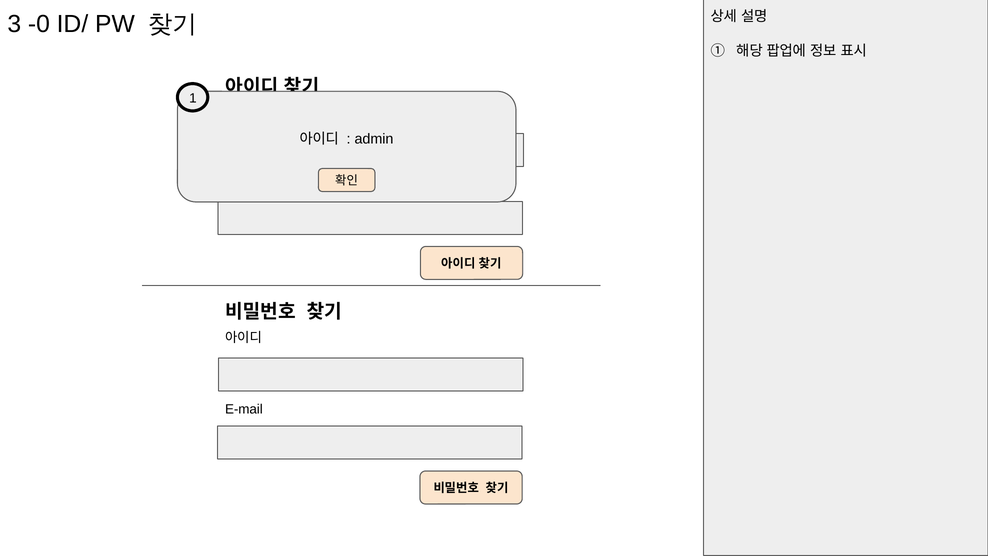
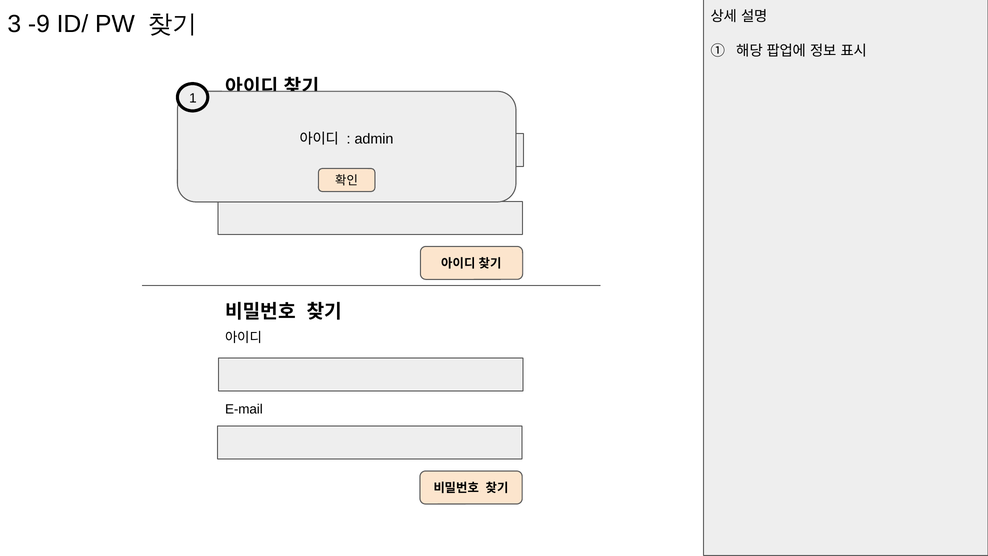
-0: -0 -> -9
